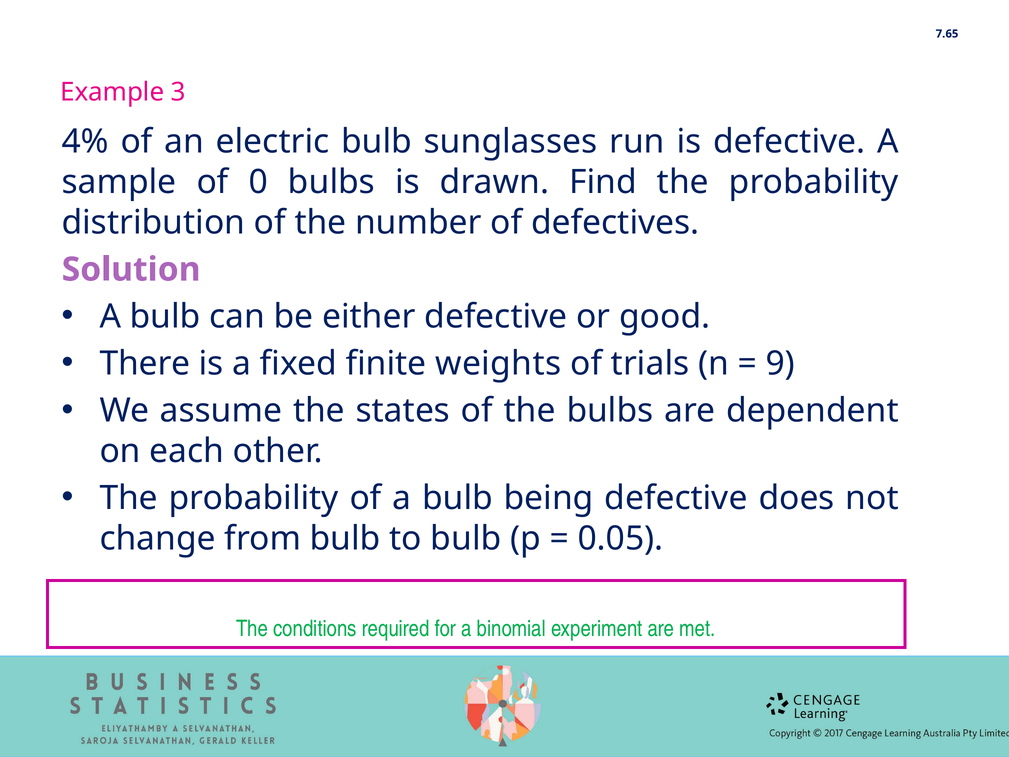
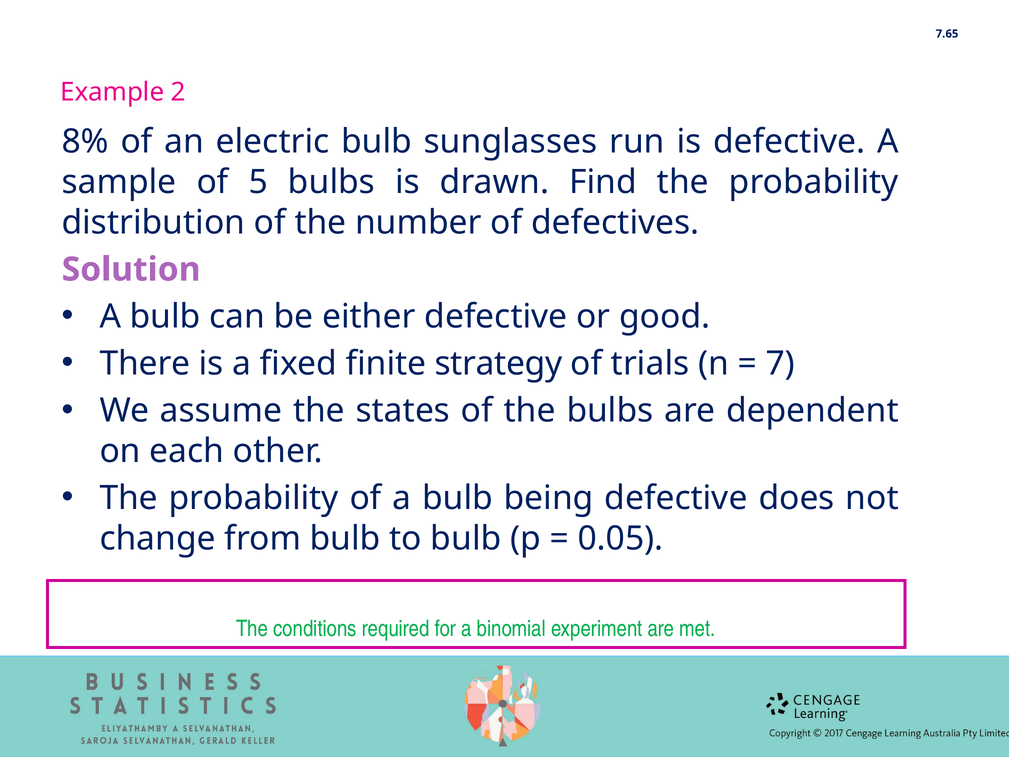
3: 3 -> 2
4%: 4% -> 8%
0: 0 -> 5
weights: weights -> strategy
9: 9 -> 7
